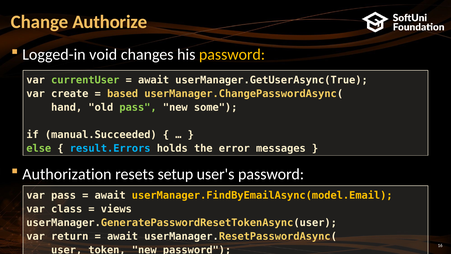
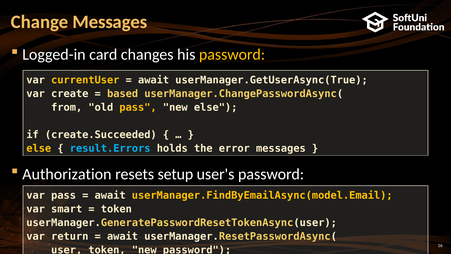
Change Authorize: Authorize -> Messages
void: void -> card
currentUser colour: light green -> yellow
hand: hand -> from
pass at (138, 107) colour: light green -> yellow
new some: some -> else
manual.Succeeded: manual.Succeeded -> create.Succeeded
else at (39, 148) colour: light green -> yellow
class: class -> smart
views at (116, 209): views -> token
